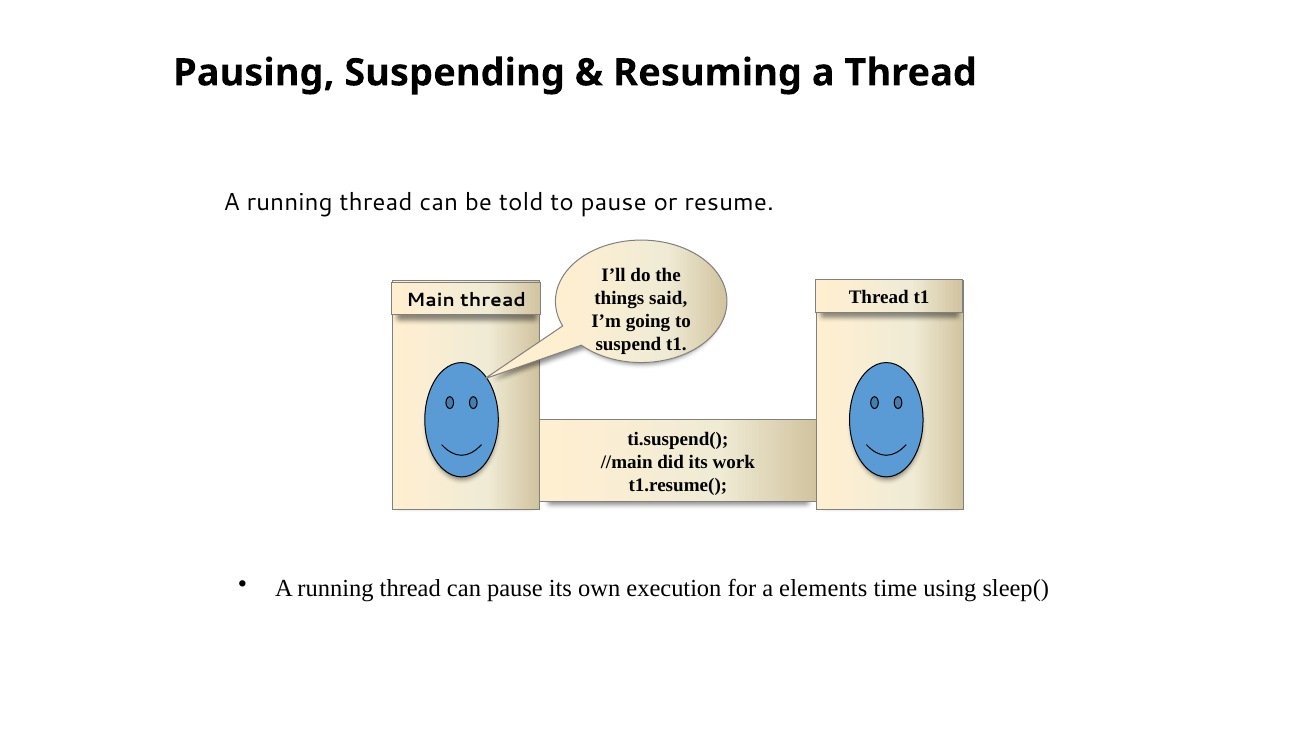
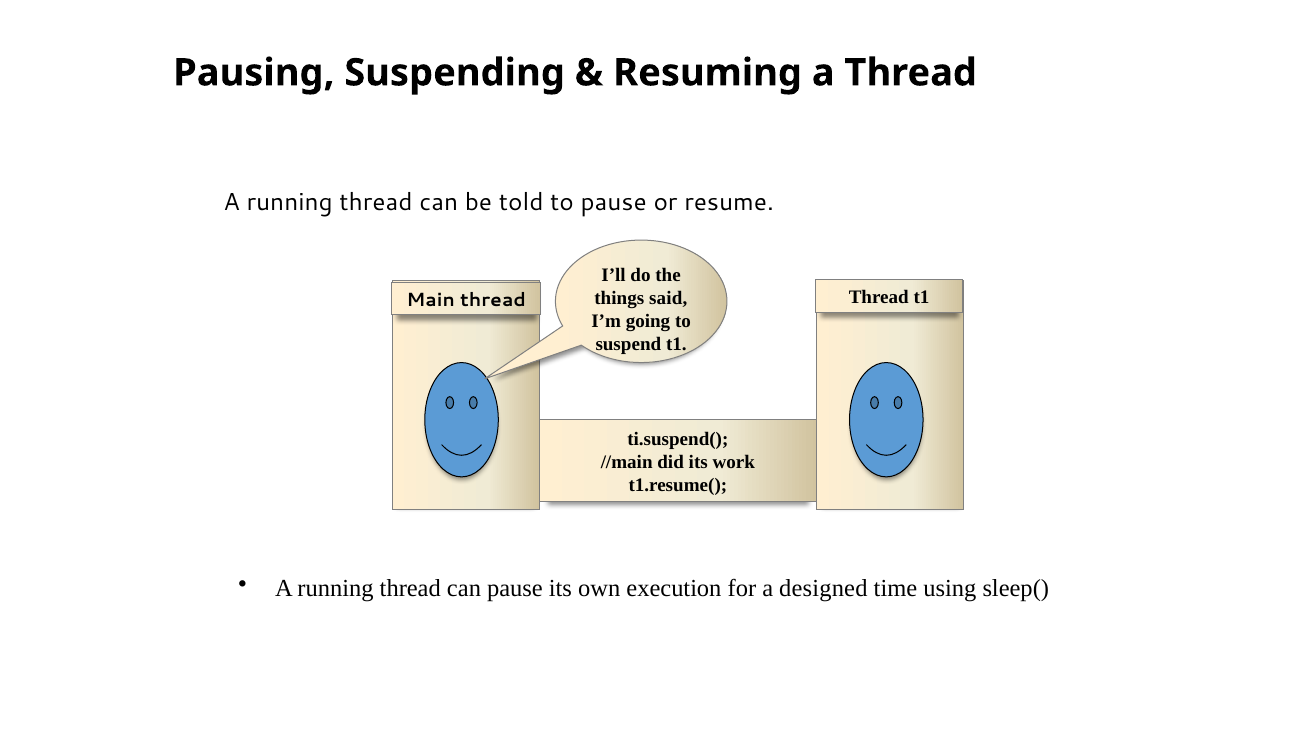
elements: elements -> designed
